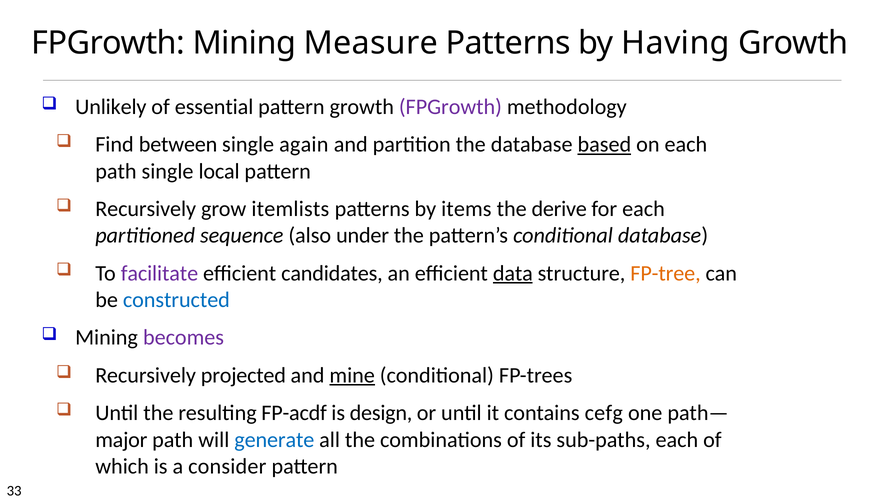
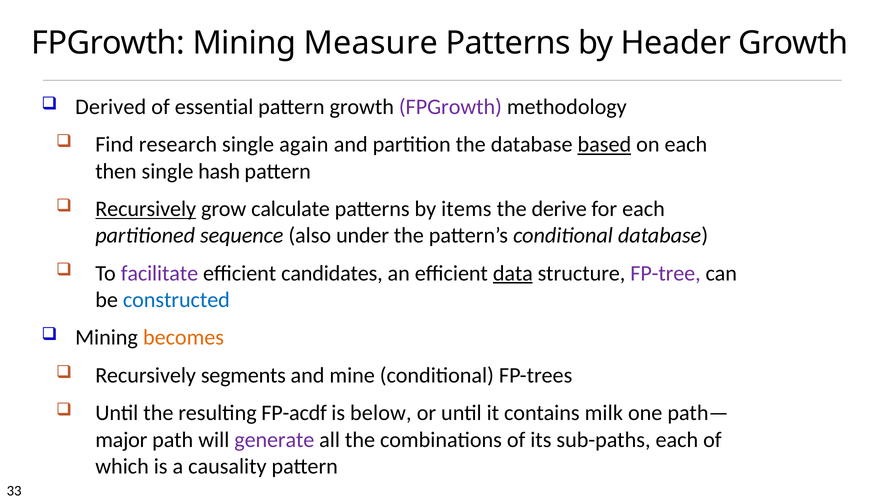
Having: Having -> Header
Unlikely: Unlikely -> Derived
between: between -> research
path at (116, 171): path -> then
local: local -> hash
Recursively at (146, 209) underline: none -> present
itemlists: itemlists -> calculate
FP-tree colour: orange -> purple
becomes colour: purple -> orange
projected: projected -> segments
mine underline: present -> none
design: design -> below
cefg: cefg -> milk
generate colour: blue -> purple
consider: consider -> causality
